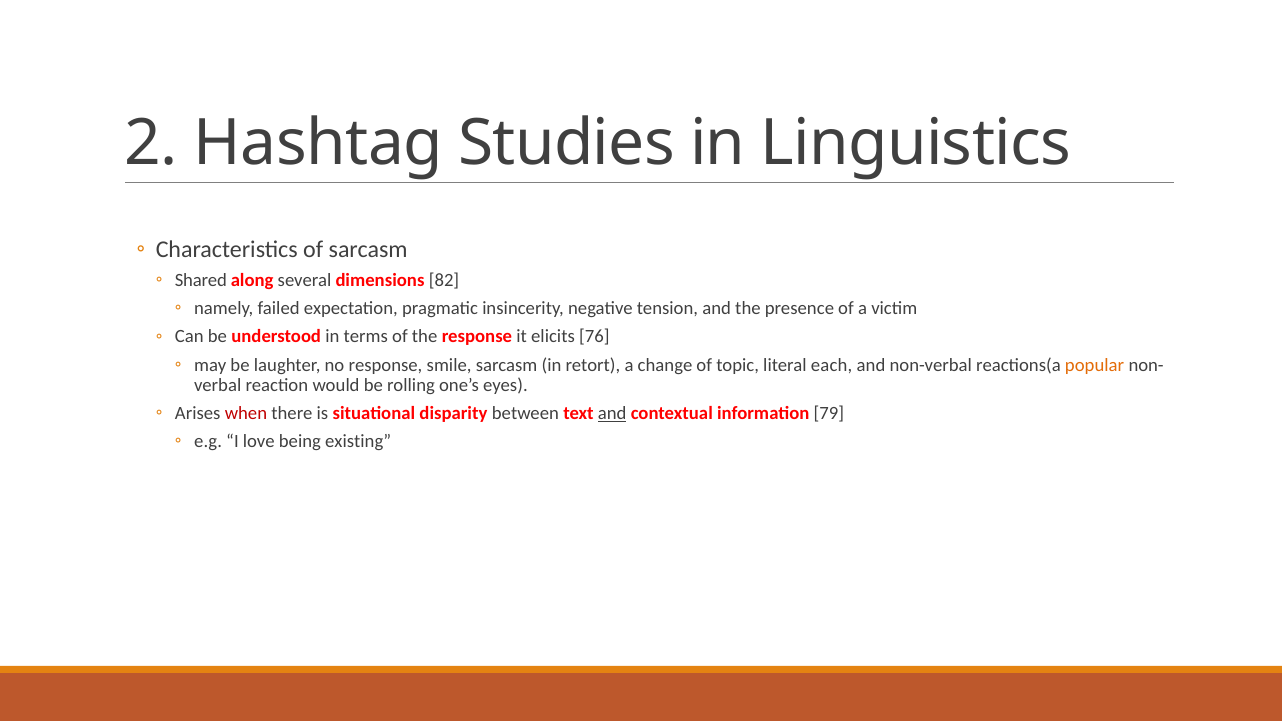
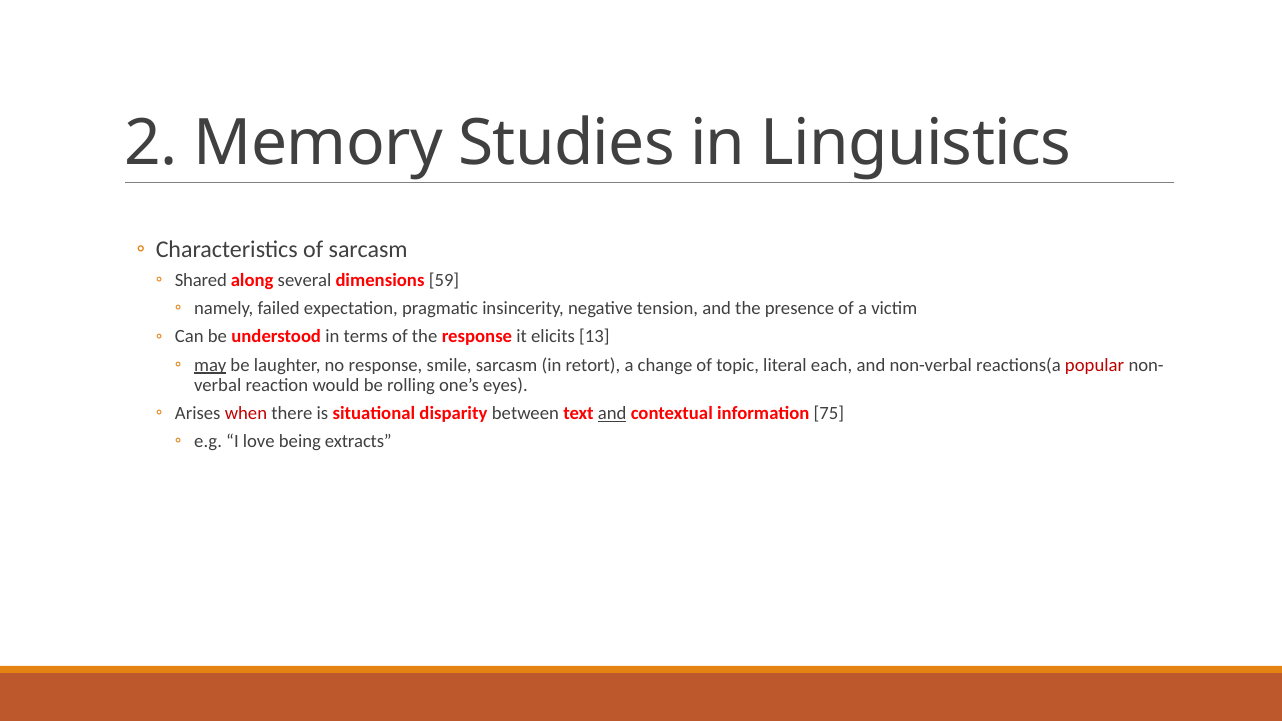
Hashtag: Hashtag -> Memory
82: 82 -> 59
76: 76 -> 13
may underline: none -> present
popular colour: orange -> red
79: 79 -> 75
existing: existing -> extracts
